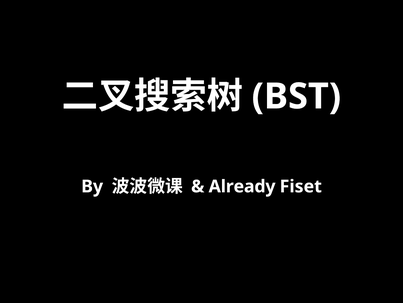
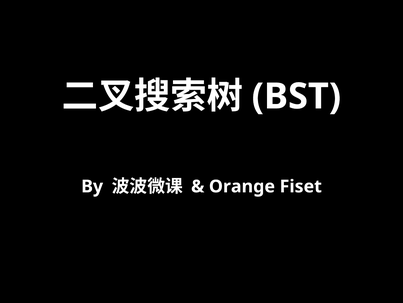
Already: Already -> Orange
